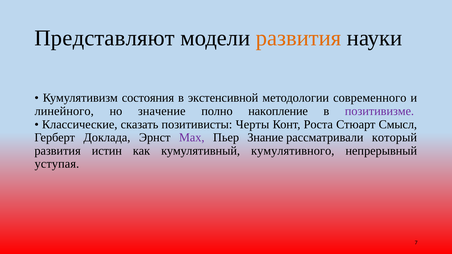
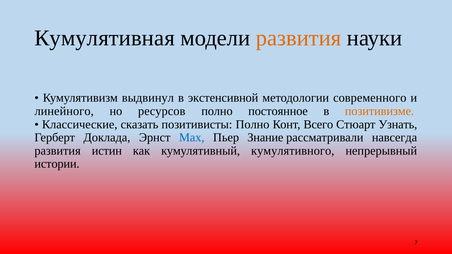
Представляют: Представляют -> Кумулятивная
состояния: состояния -> выдвинул
значение: значение -> ресурсов
накопление: накопление -> постоянное
позитивизме colour: purple -> orange
позитивисты Черты: Черты -> Полно
Роста: Роста -> Всего
Смысл: Смысл -> Узнать
Мах colour: purple -> blue
который: который -> навсегда
уступая: уступая -> истории
